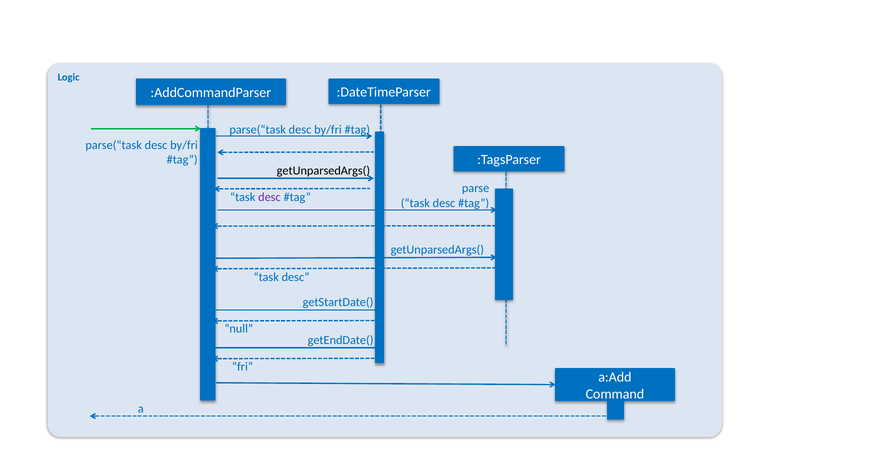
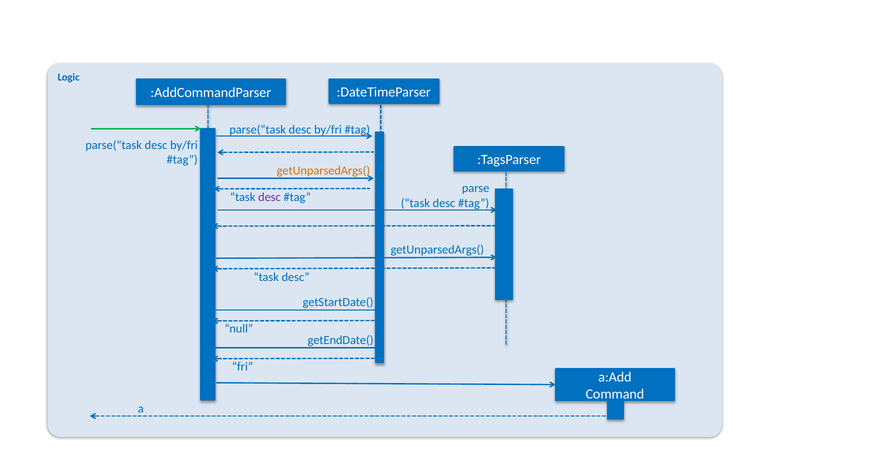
getUnparsedArgs( at (323, 171) colour: black -> orange
